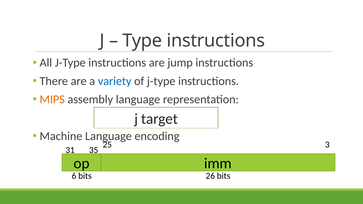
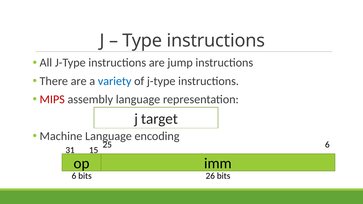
MIPS colour: orange -> red
25 3: 3 -> 6
35: 35 -> 15
